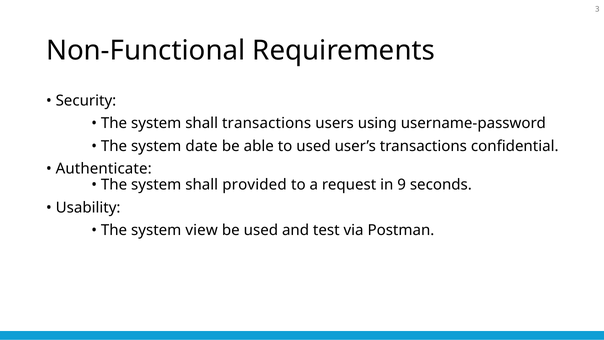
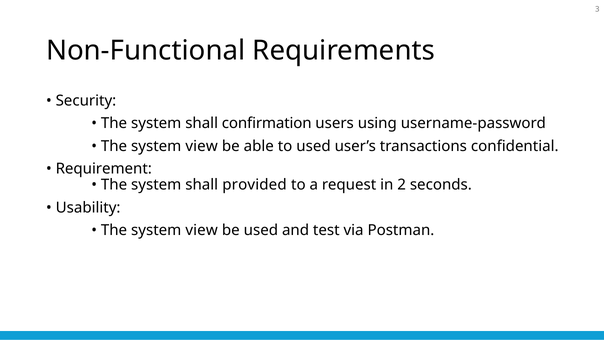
shall transactions: transactions -> confirmation
date at (202, 146): date -> view
Authenticate: Authenticate -> Requirement
9: 9 -> 2
